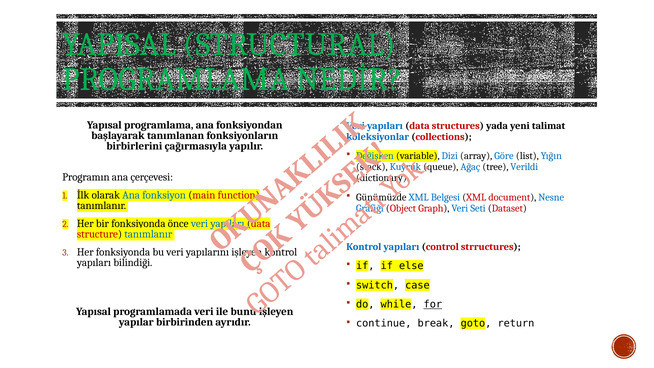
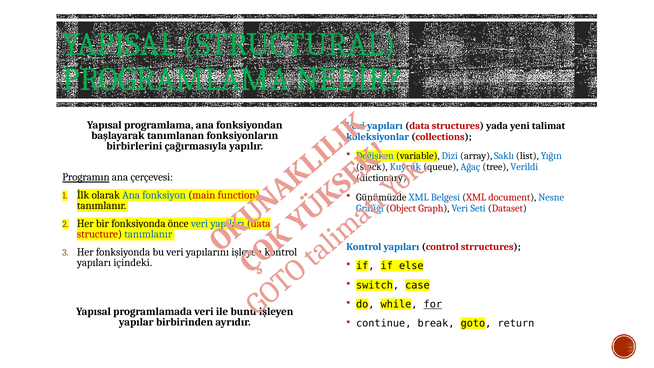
Göre: Göre -> Saklı
Programın underline: none -> present
bilindiği: bilindiği -> içindeki
